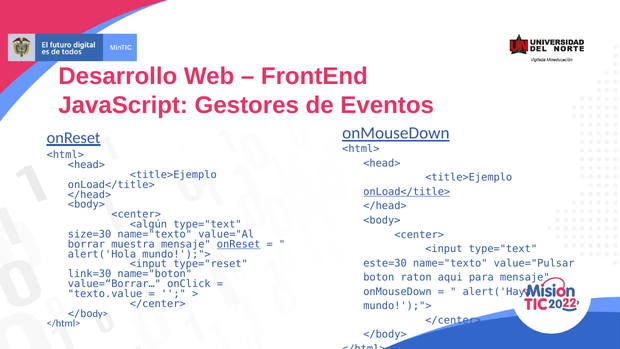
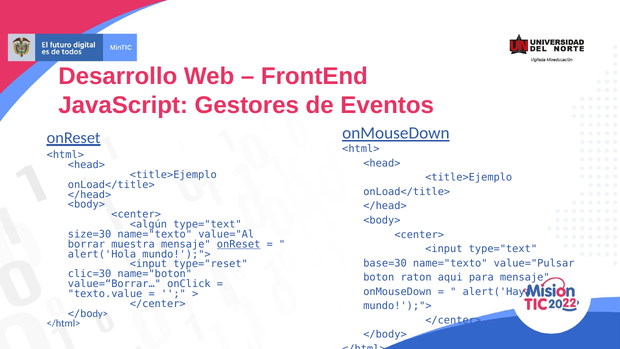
onLoad</title> at (407, 192) underline: present -> none
este=30: este=30 -> base=30
link=30: link=30 -> clic=30
